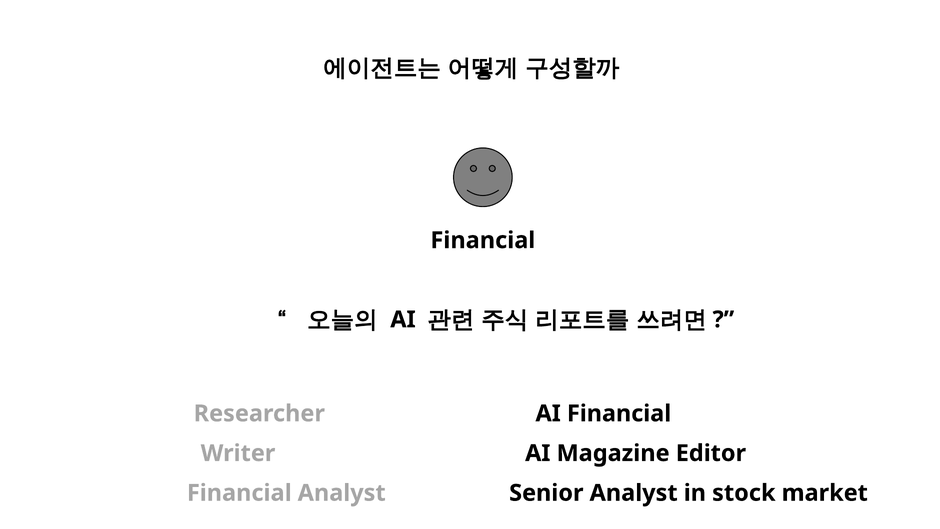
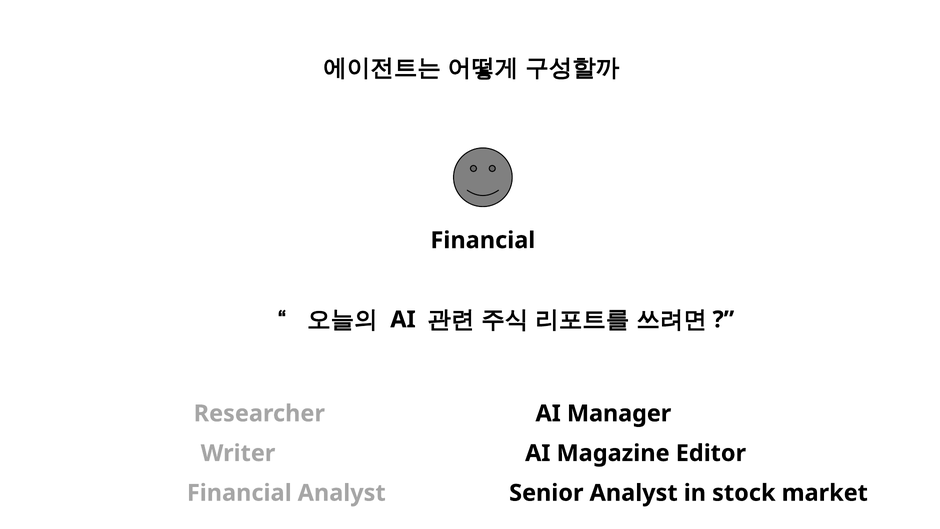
AI Financial: Financial -> Manager
